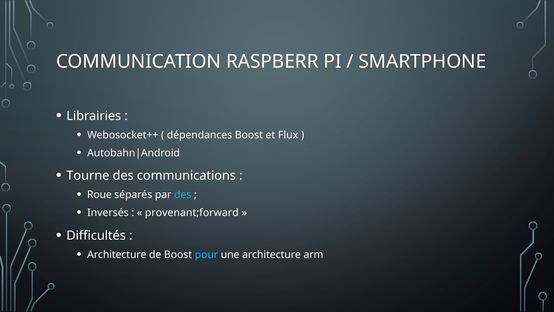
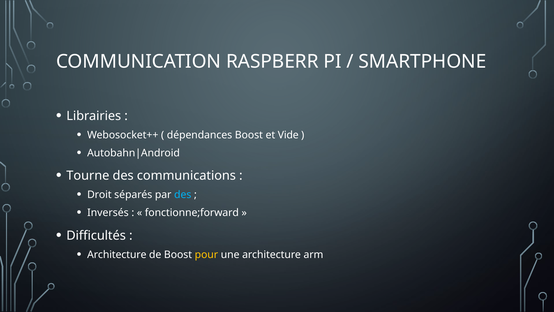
Flux: Flux -> Vide
Roue: Roue -> Droit
provenant;forward: provenant;forward -> fonctionne;forward
pour colour: light blue -> yellow
